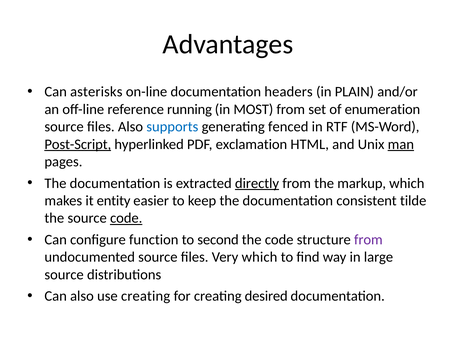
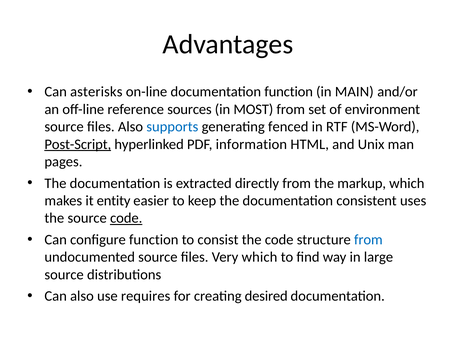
documentation headers: headers -> function
PLAIN: PLAIN -> MAIN
running: running -> sources
enumeration: enumeration -> environment
exclamation: exclamation -> information
man underline: present -> none
directly underline: present -> none
tilde: tilde -> uses
second: second -> consist
from at (368, 240) colour: purple -> blue
use creating: creating -> requires
